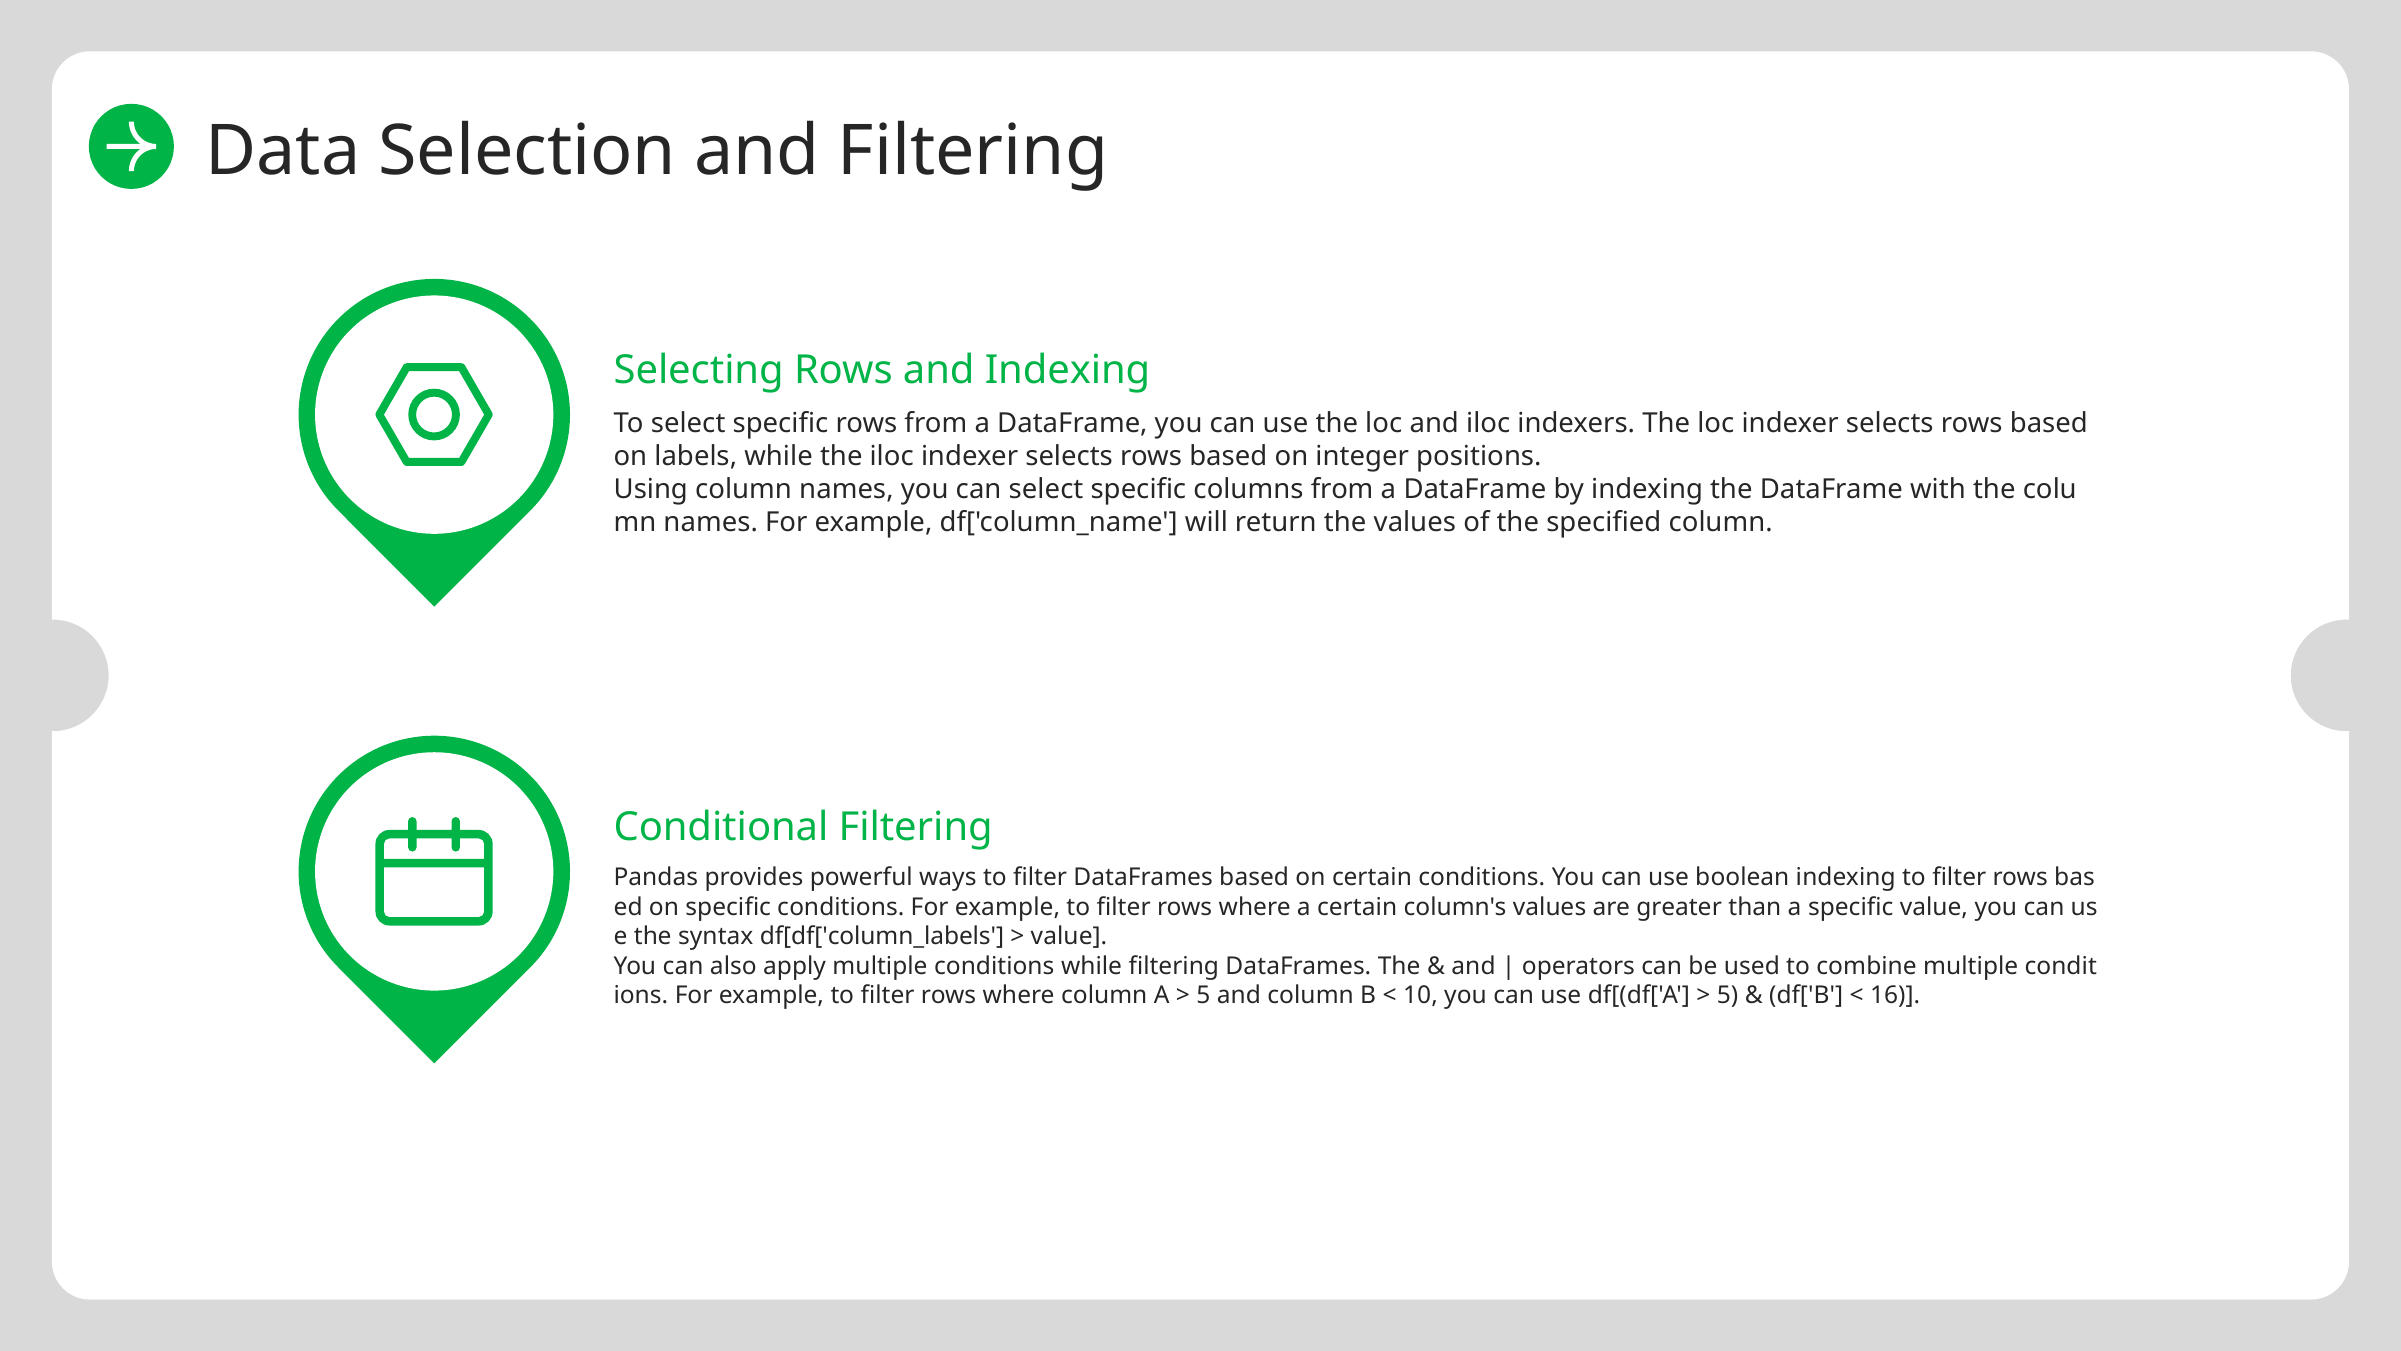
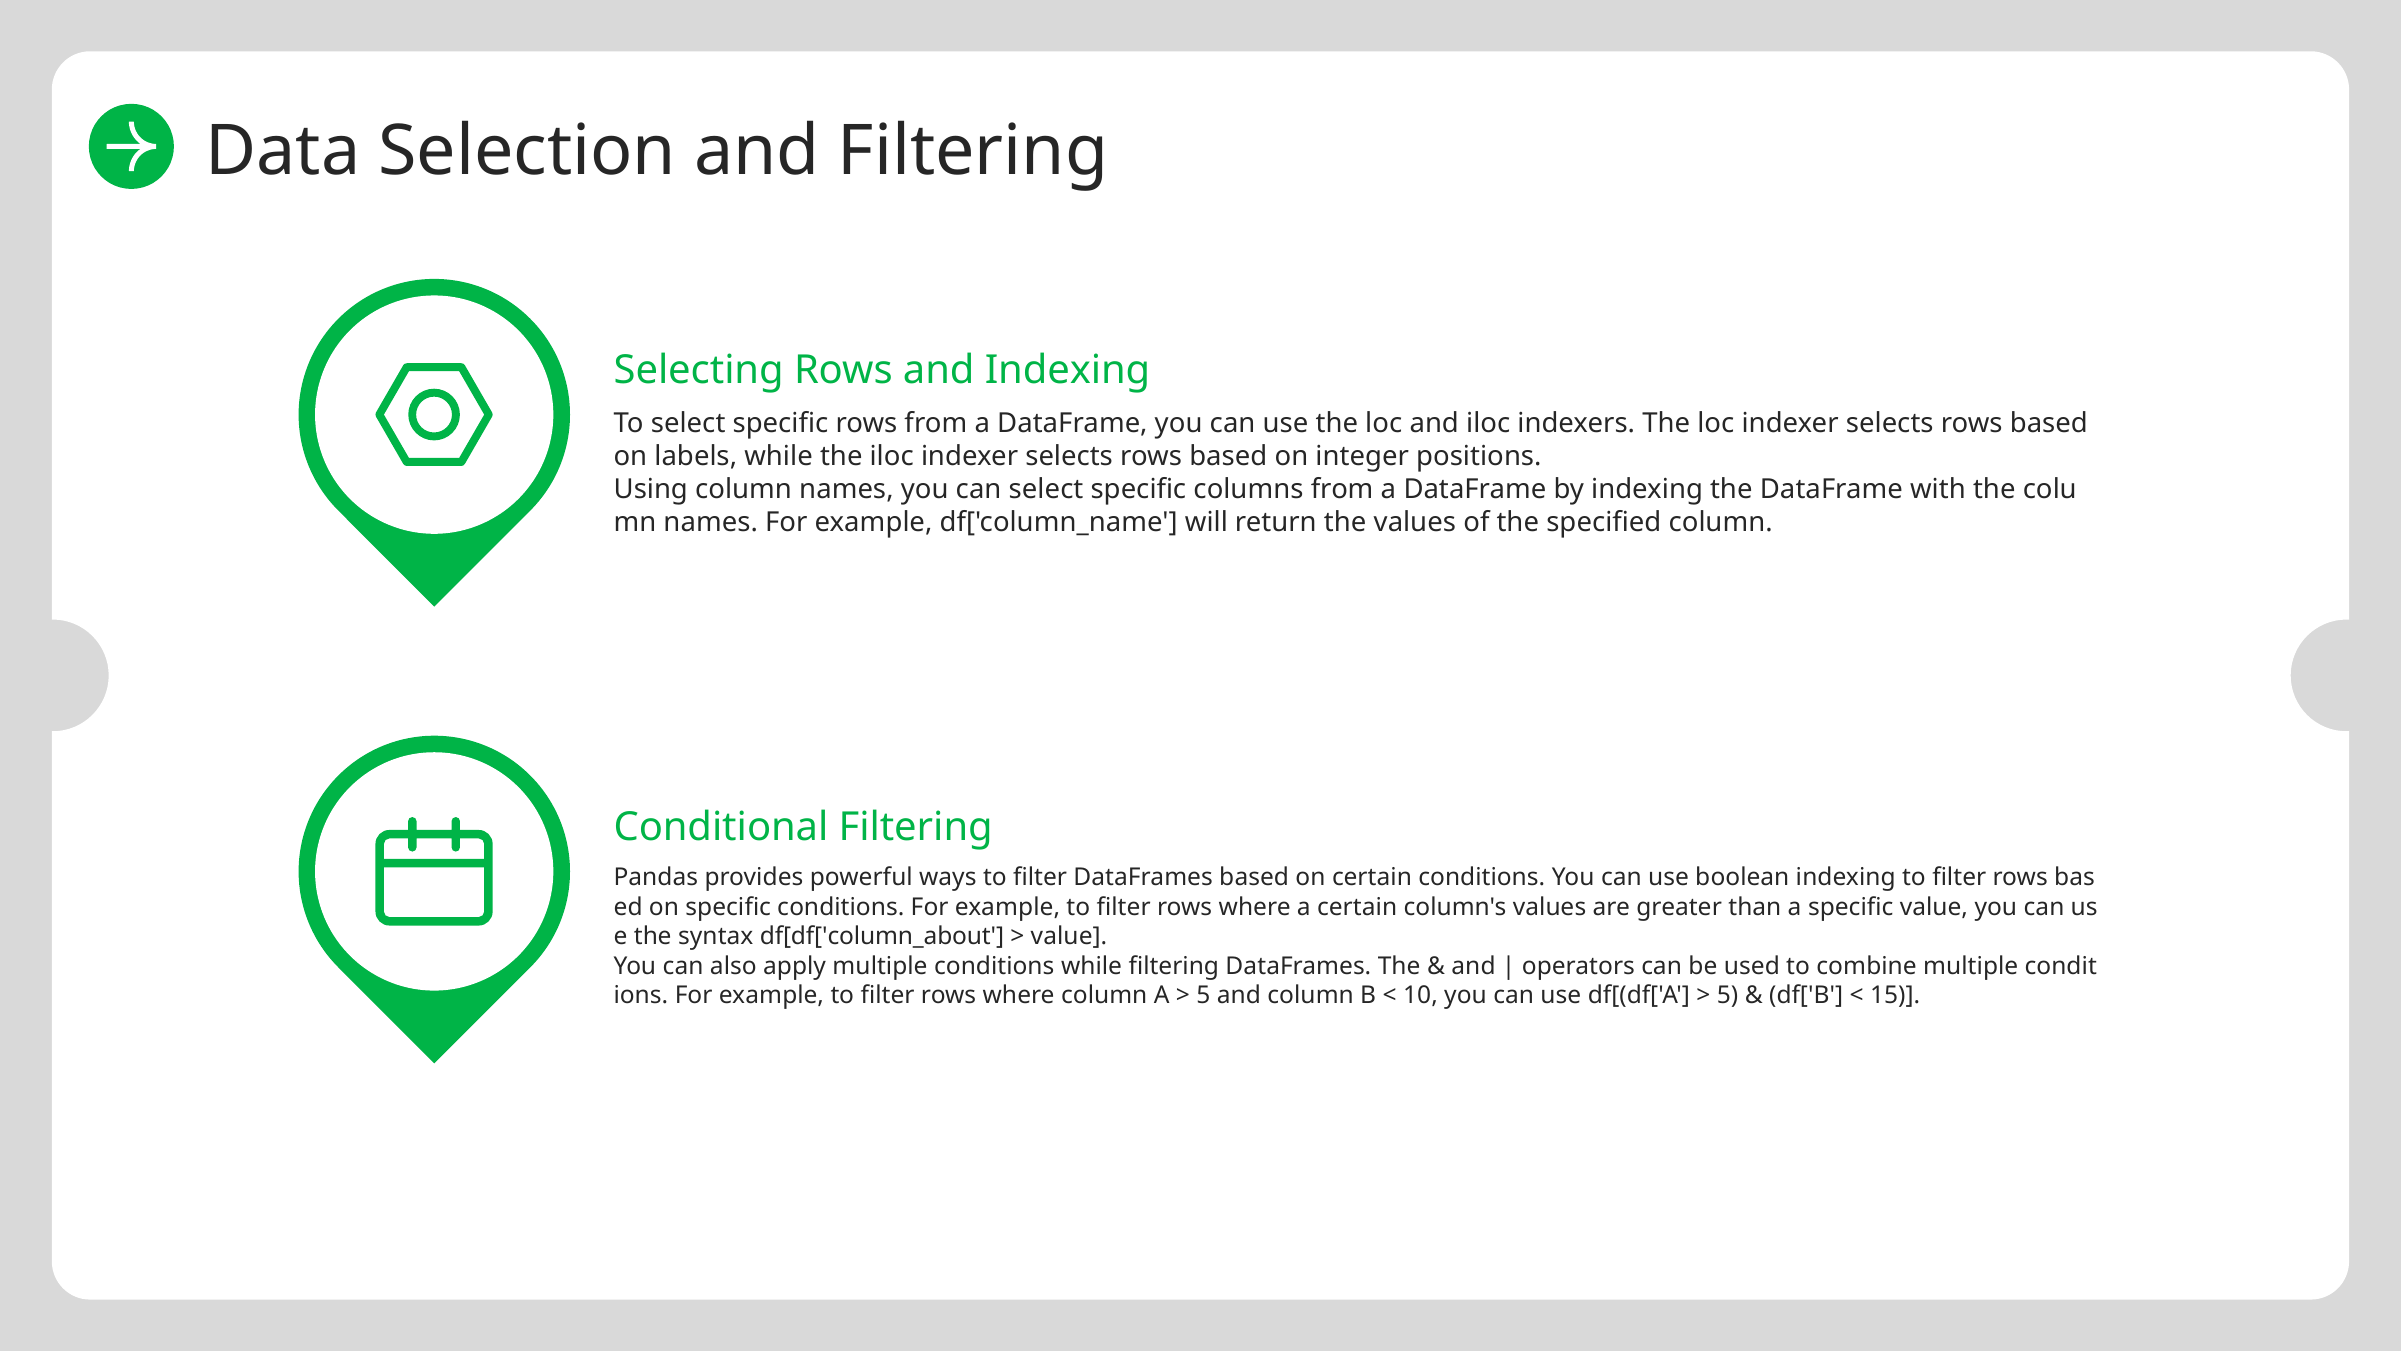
df[df['column_labels: df[df['column_labels -> df[df['column_about
16: 16 -> 15
